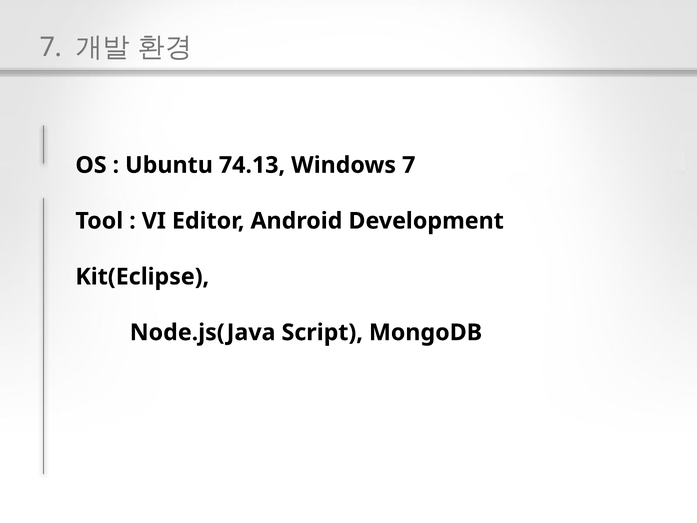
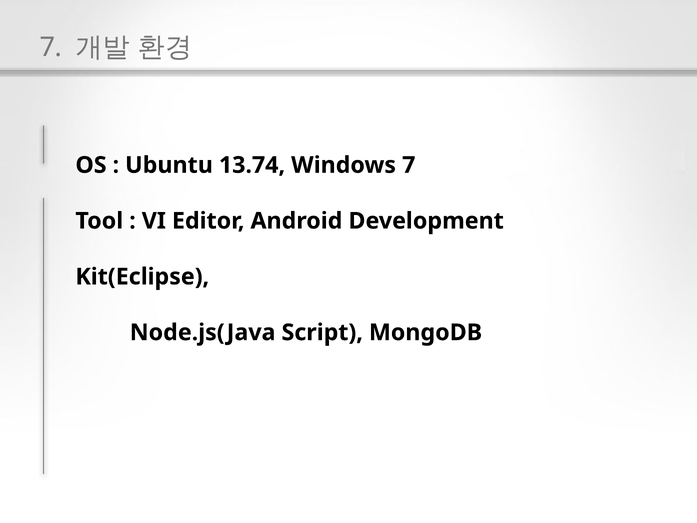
74.13: 74.13 -> 13.74
